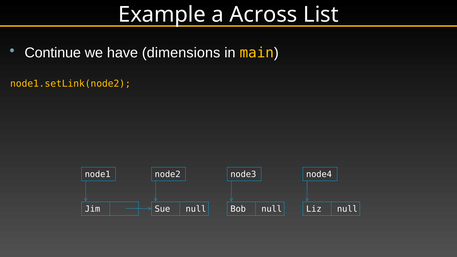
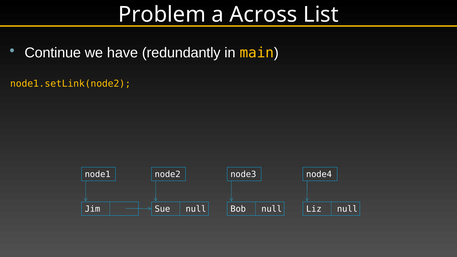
Example: Example -> Problem
dimensions: dimensions -> redundantly
